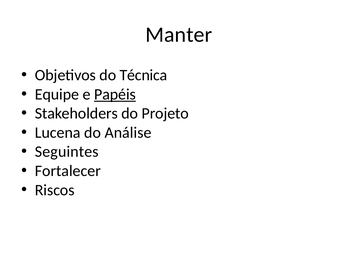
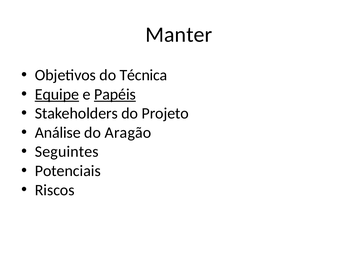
Equipe underline: none -> present
Lucena: Lucena -> Análise
Análise: Análise -> Aragão
Fortalecer: Fortalecer -> Potenciais
